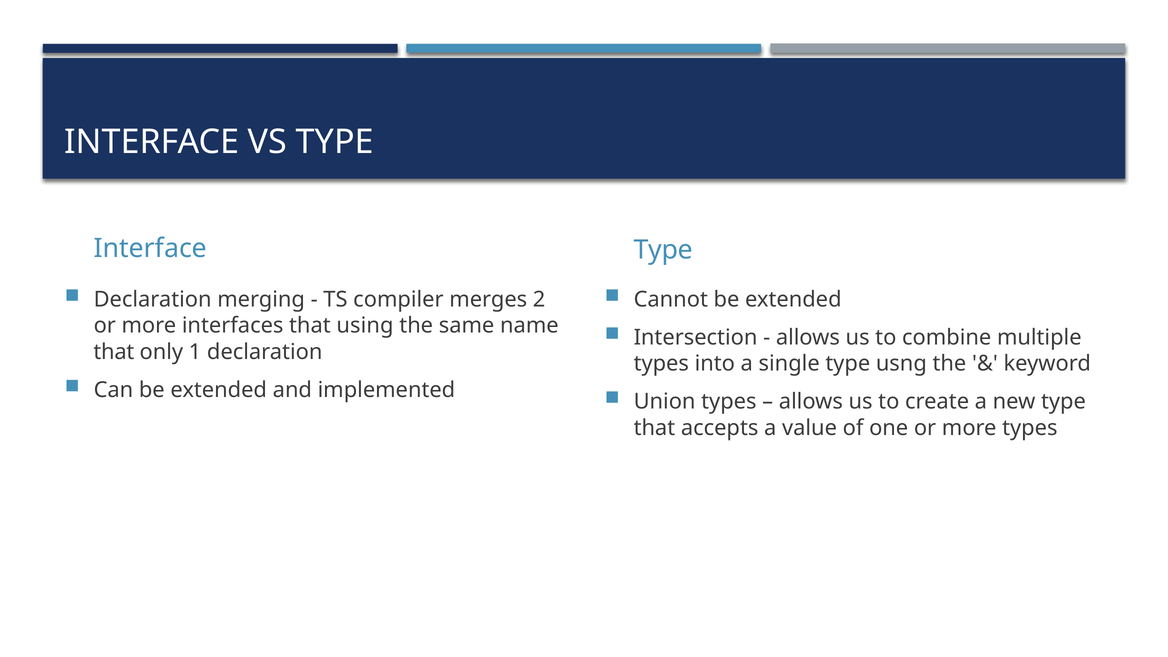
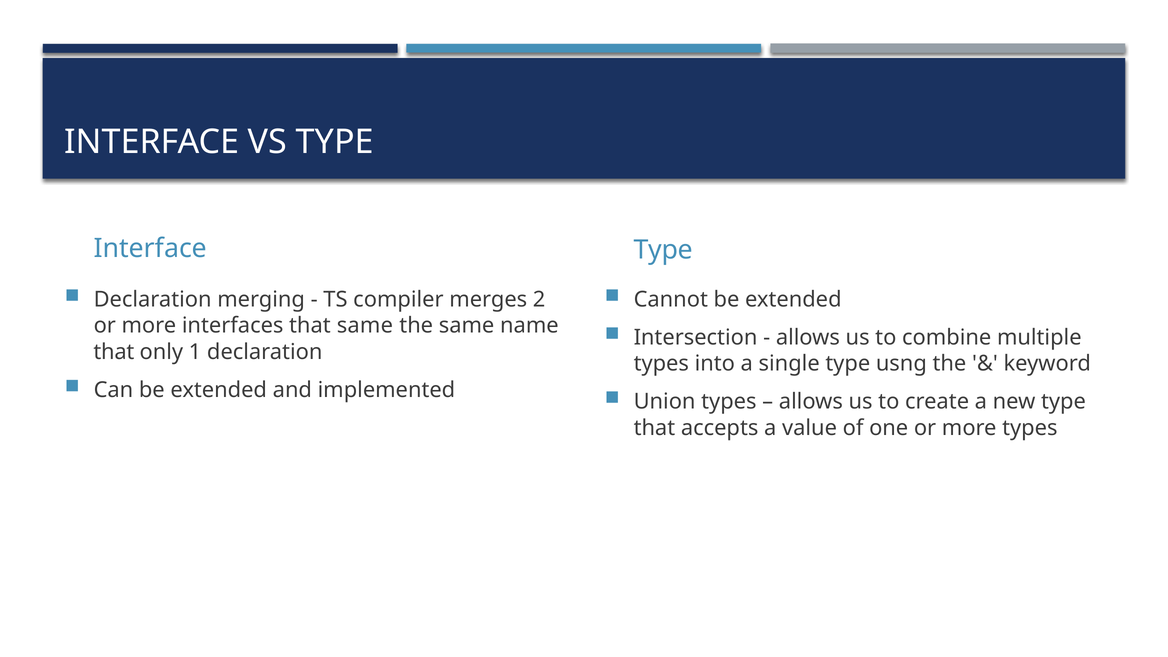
that using: using -> same
